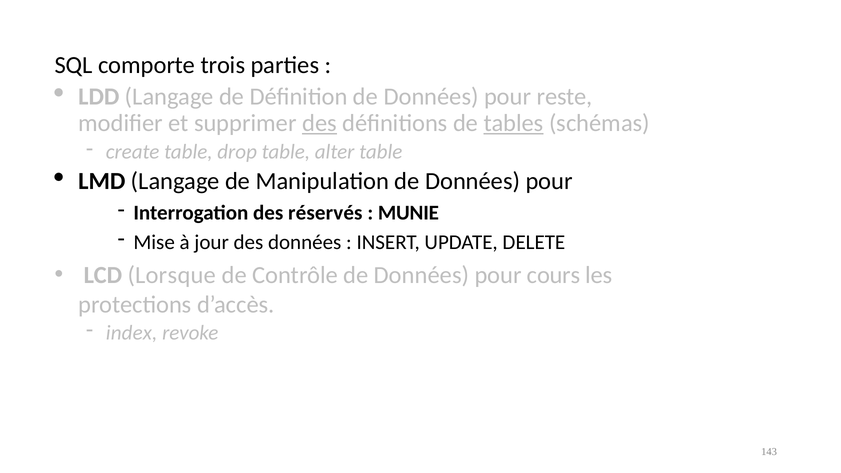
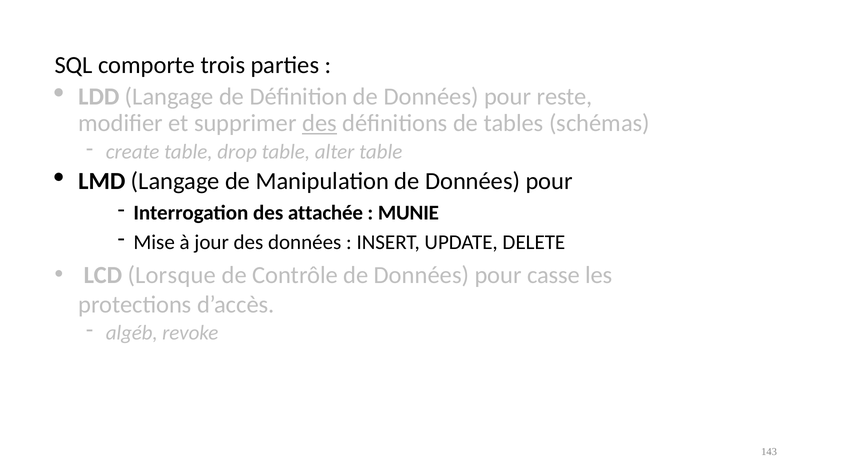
tables underline: present -> none
réservés: réservés -> attachée
cours: cours -> casse
index: index -> algéb
